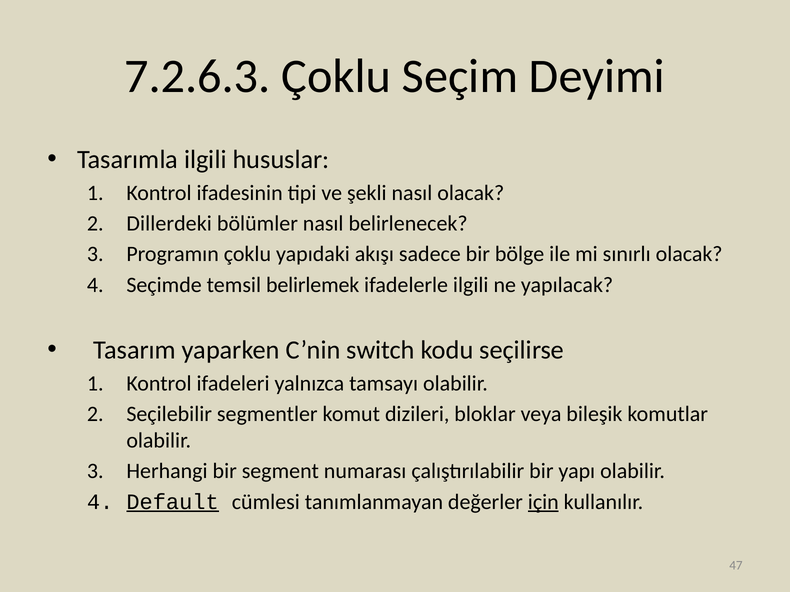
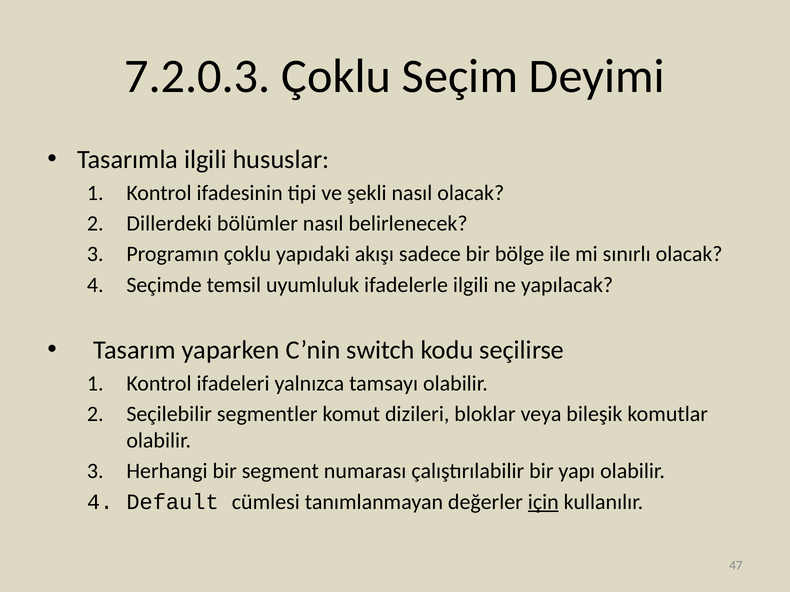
7.2.6.3: 7.2.6.3 -> 7.2.0.3
belirlemek: belirlemek -> uyumluluk
Default underline: present -> none
